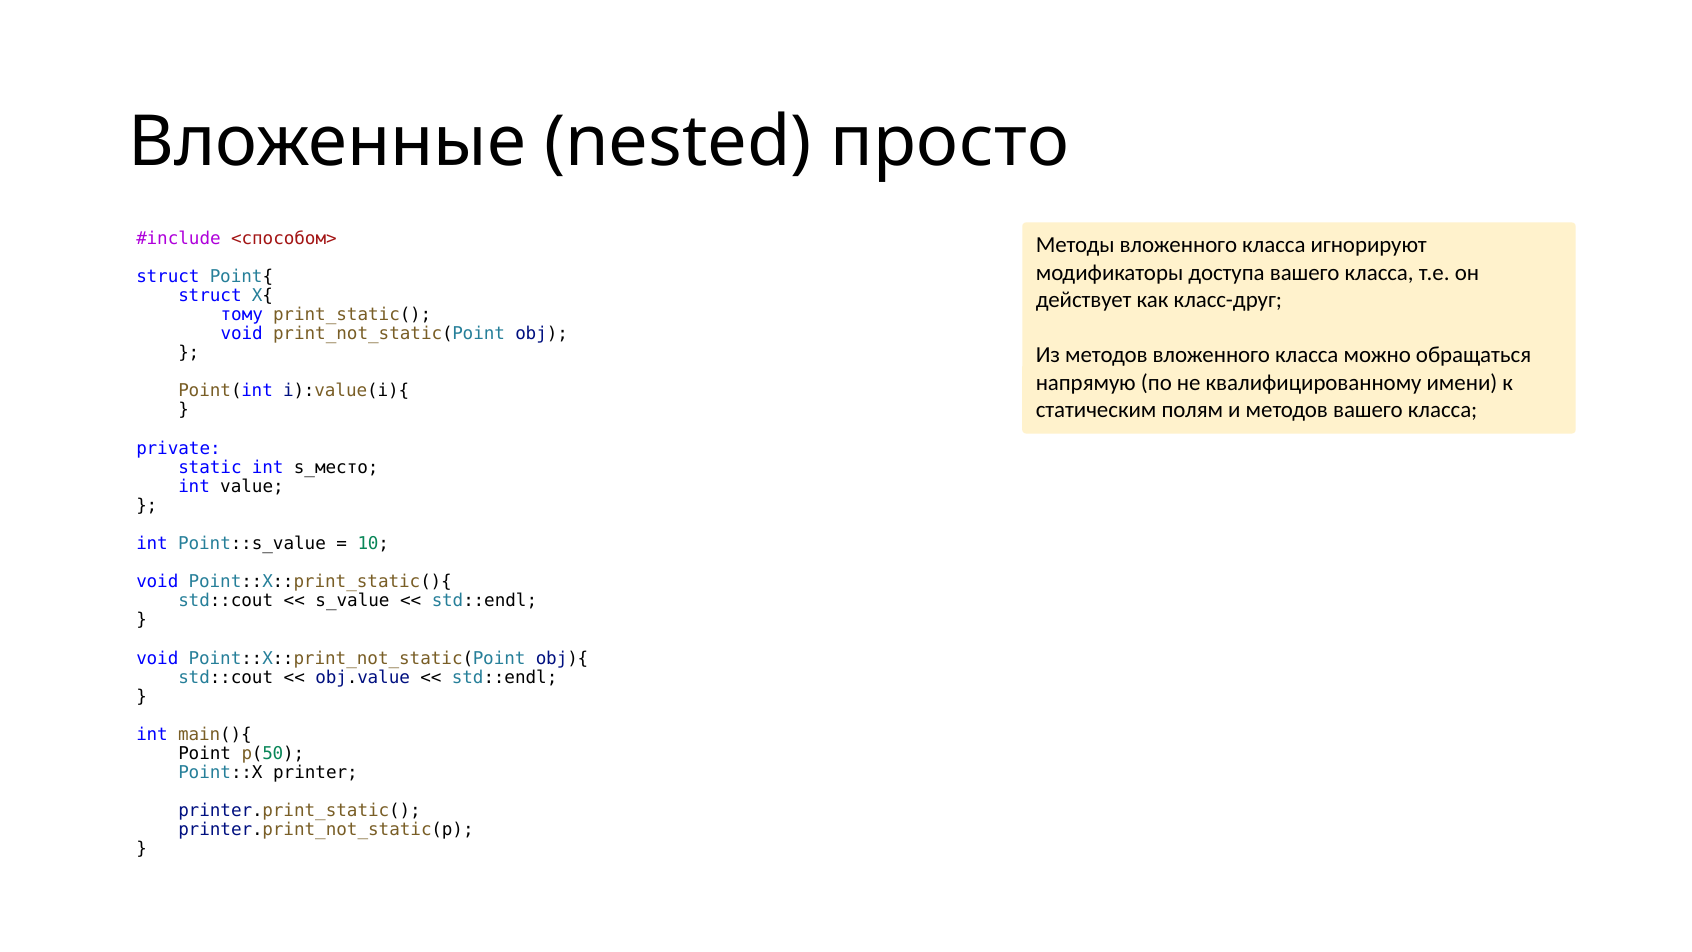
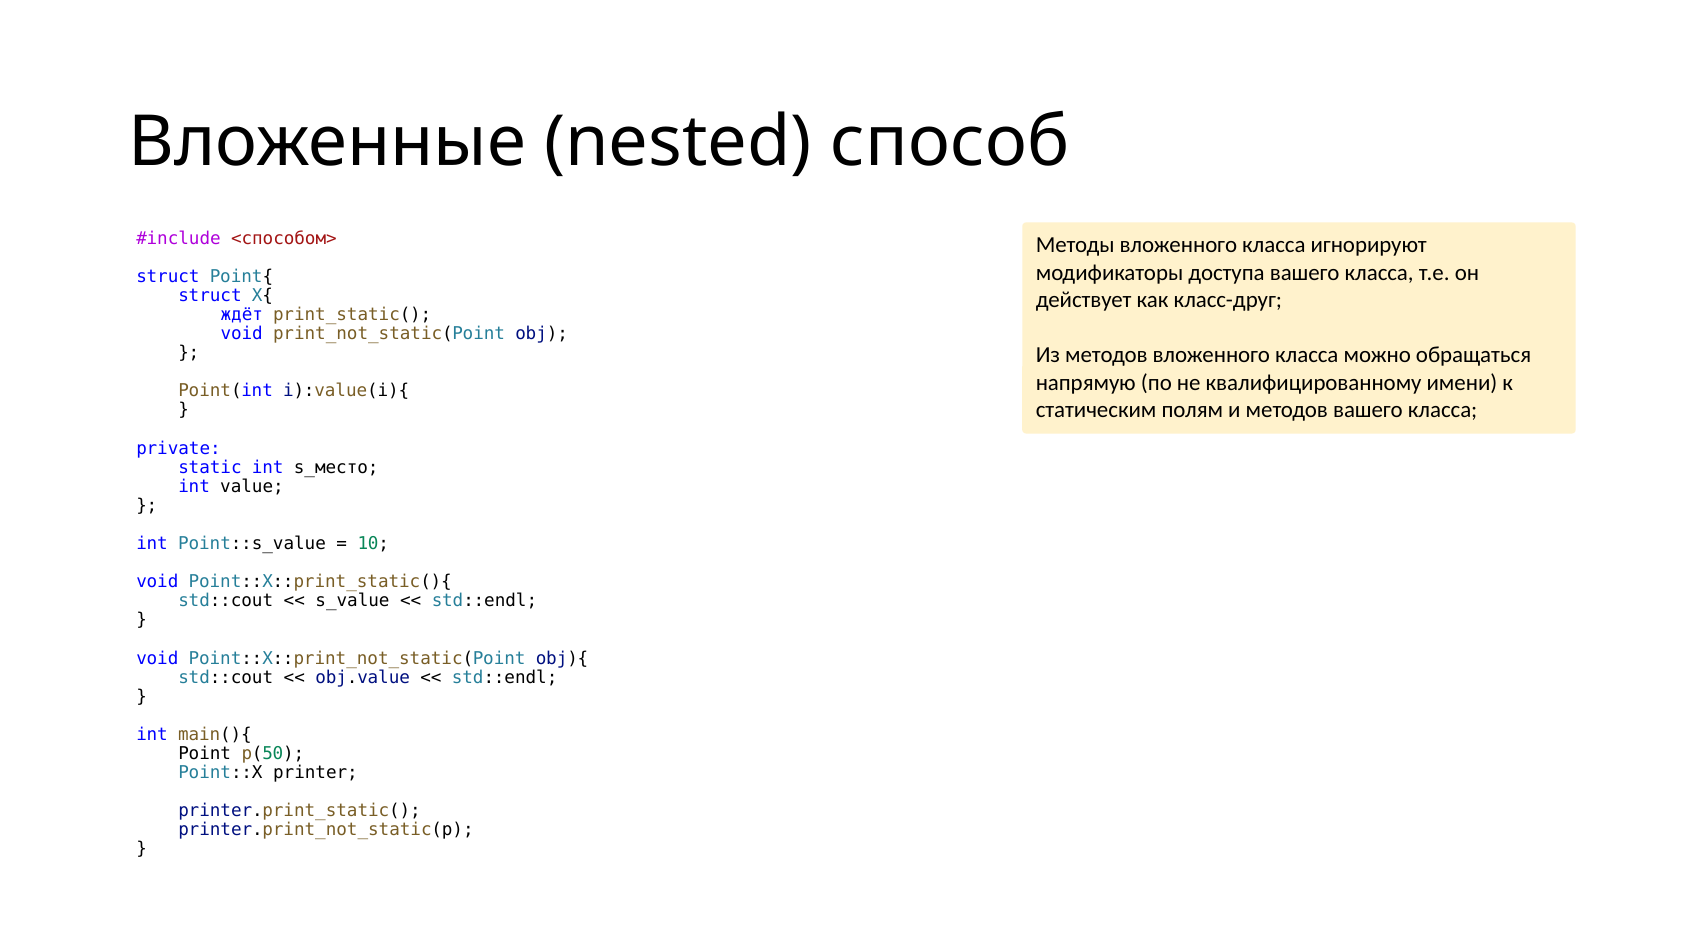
просто: просто -> способ
тому: тому -> ждёт
